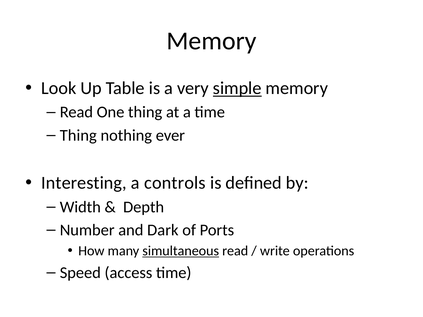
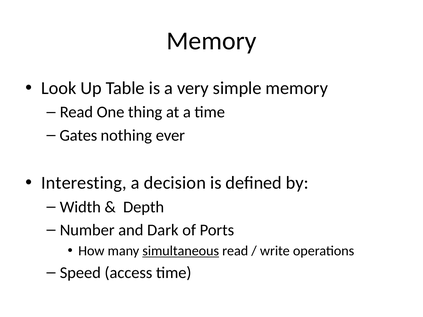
simple underline: present -> none
Thing at (78, 135): Thing -> Gates
controls: controls -> decision
